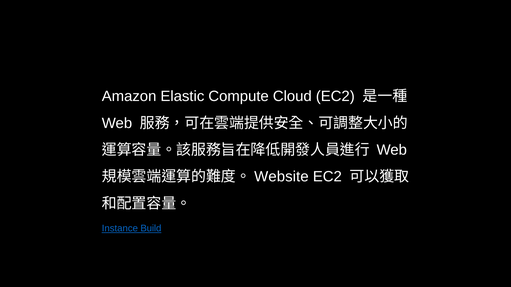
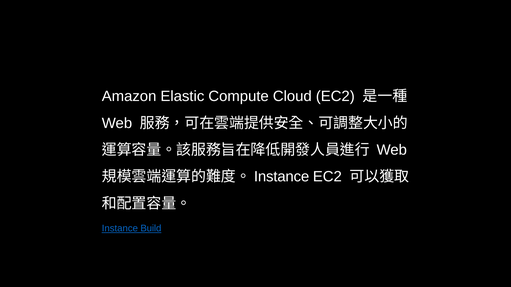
Website at (281, 177): Website -> Instance
